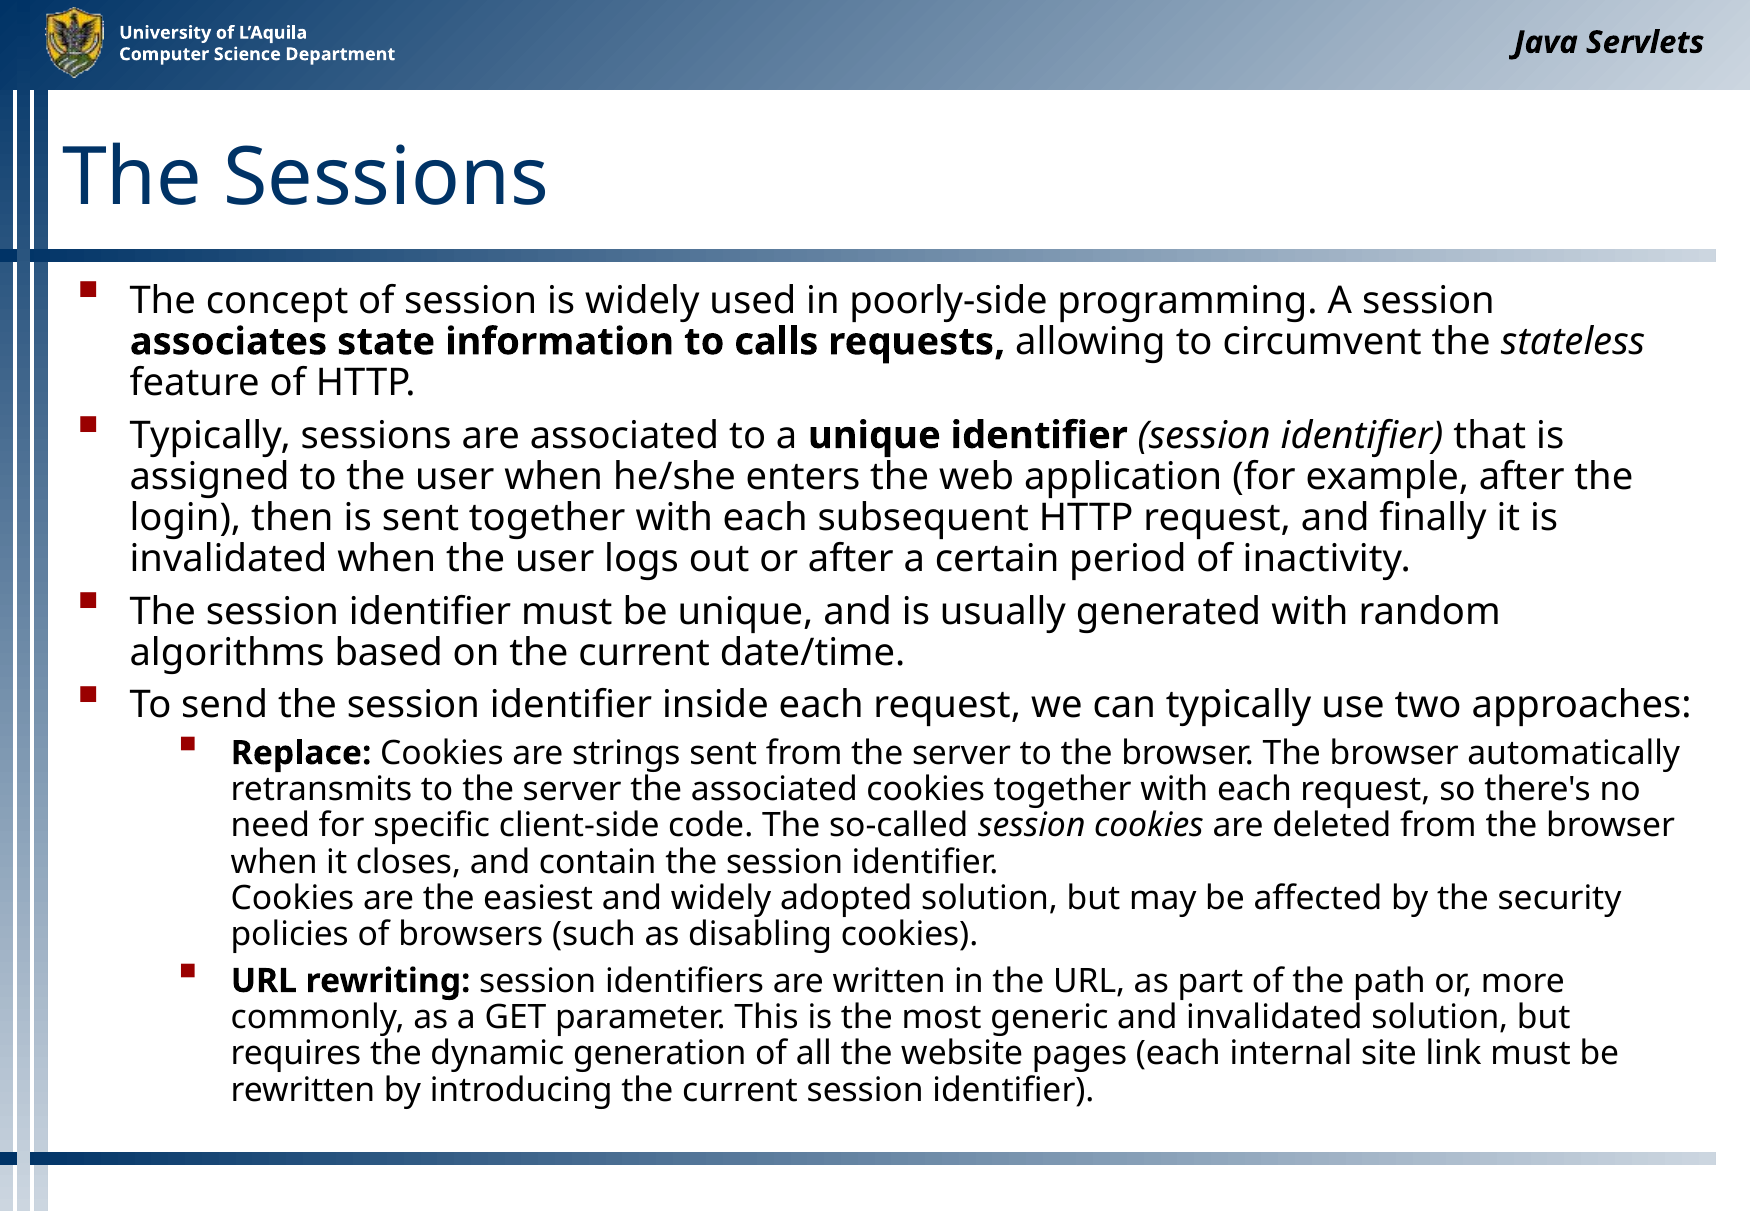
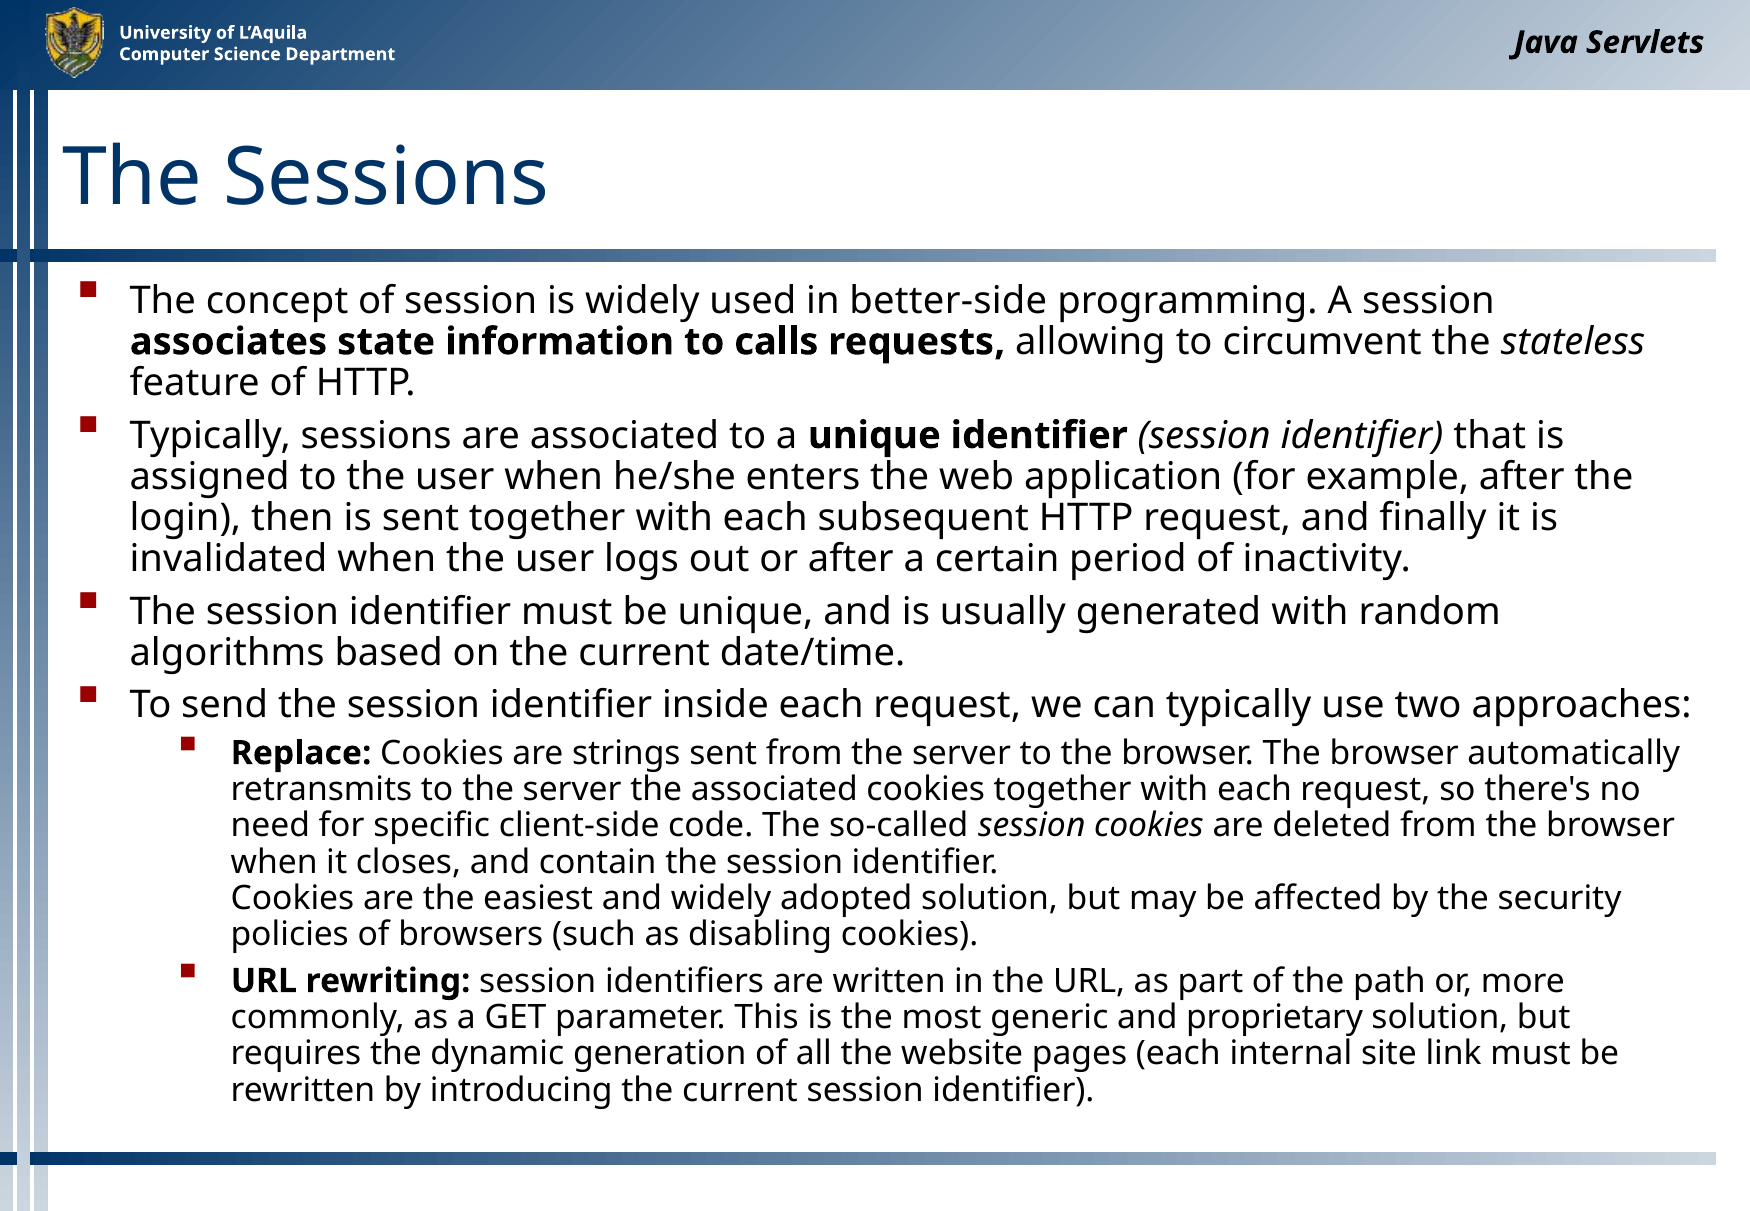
poorly-side: poorly-side -> better-side
and invalidated: invalidated -> proprietary
